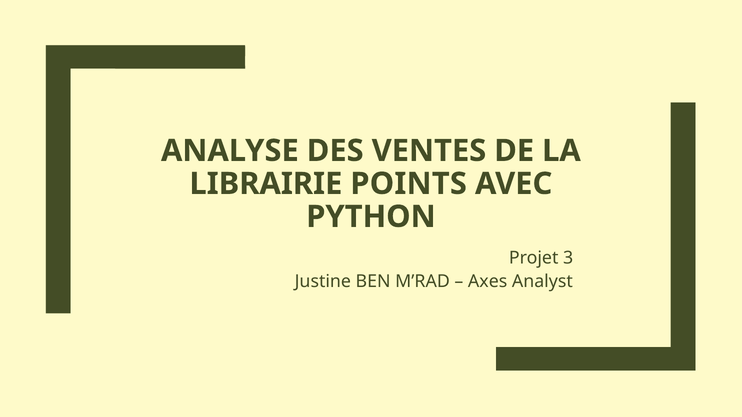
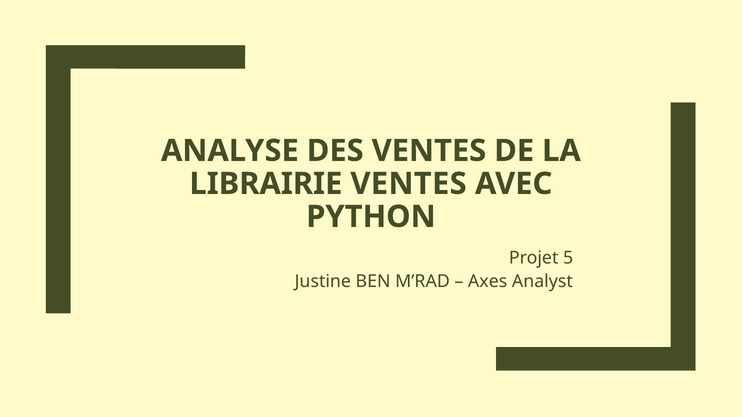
LIBRAIRIE POINTS: POINTS -> VENTES
3: 3 -> 5
